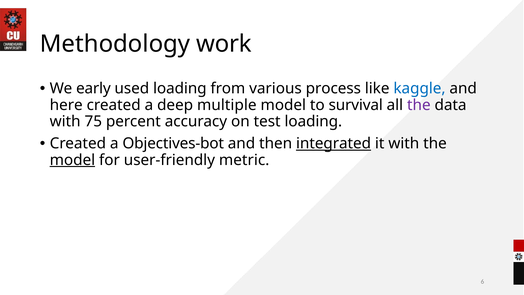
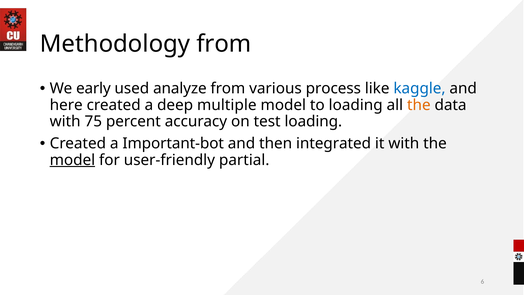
Methodology work: work -> from
used loading: loading -> analyze
to survival: survival -> loading
the at (419, 105) colour: purple -> orange
Objectives-bot: Objectives-bot -> Important-bot
integrated underline: present -> none
metric: metric -> partial
